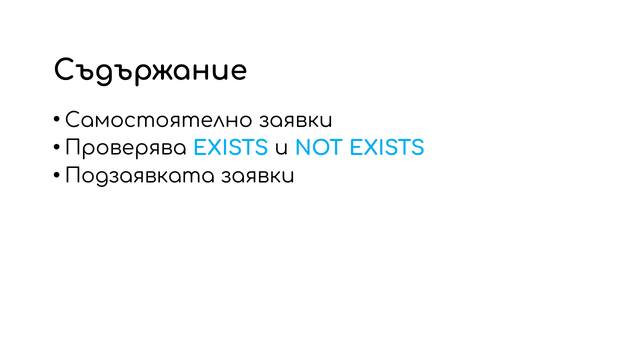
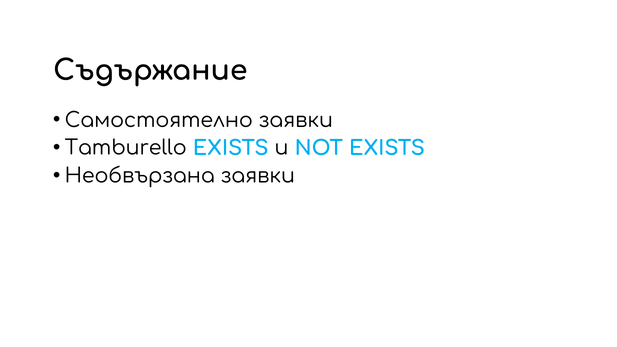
Проверява: Проверява -> Tamburello
Подзаявката: Подзаявката -> Необвързана
